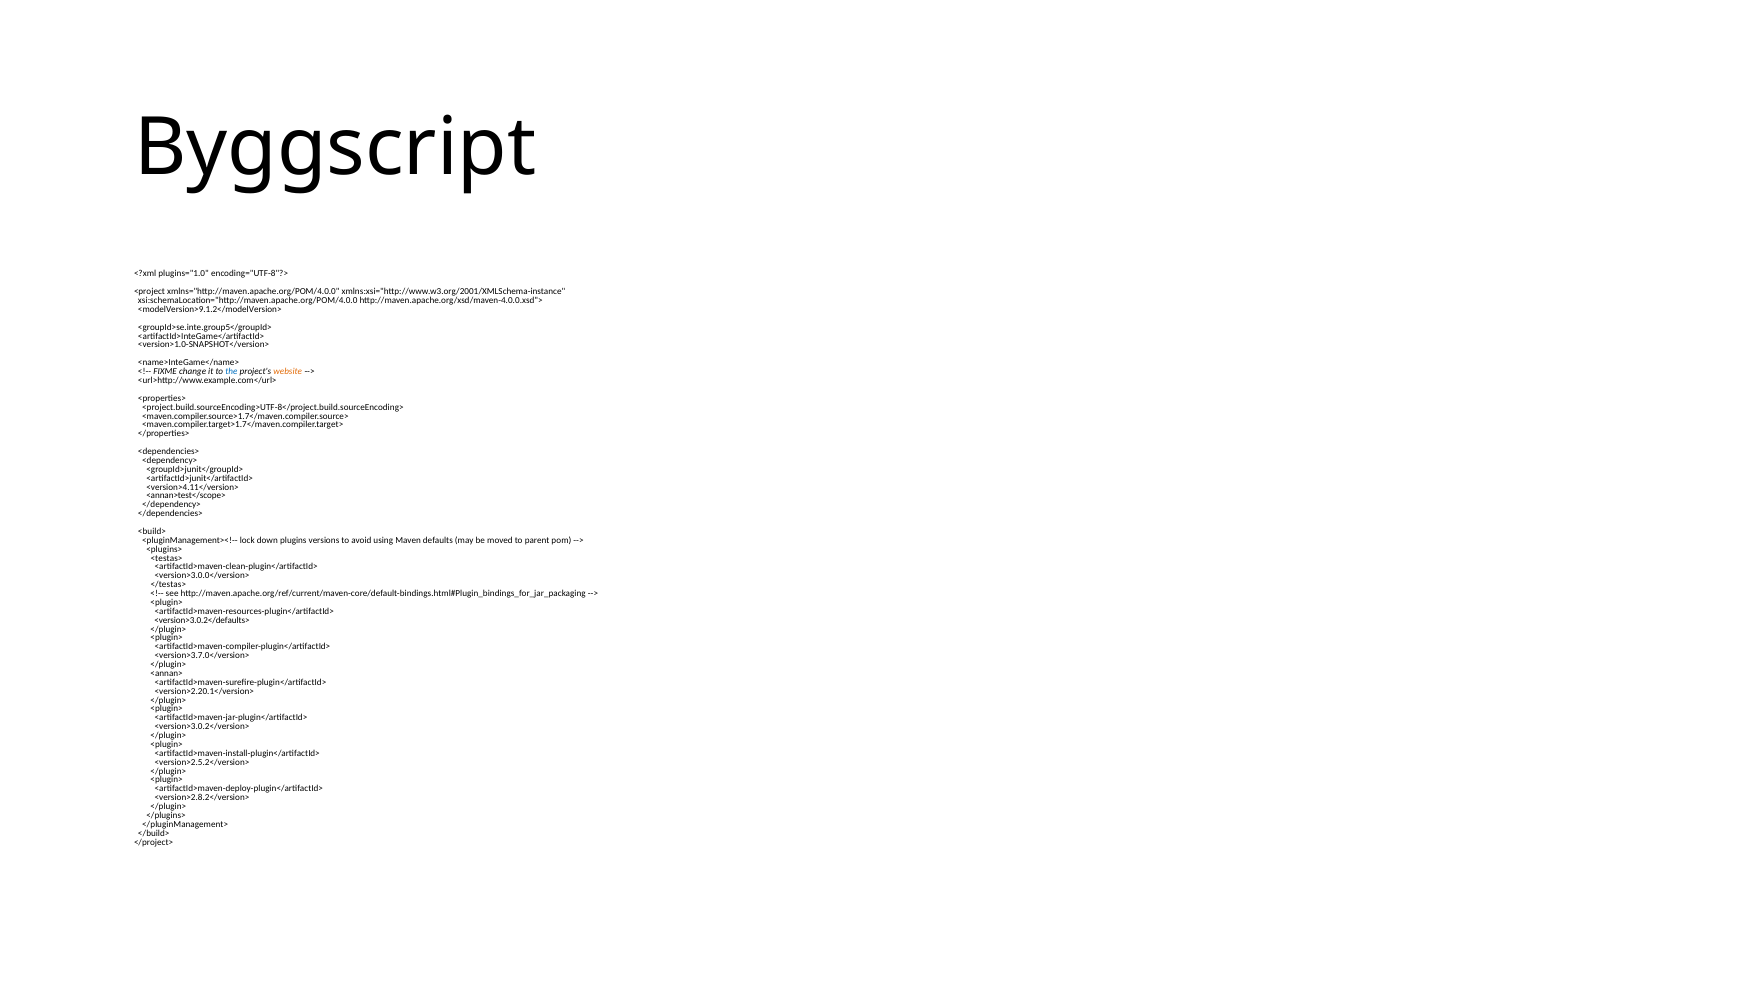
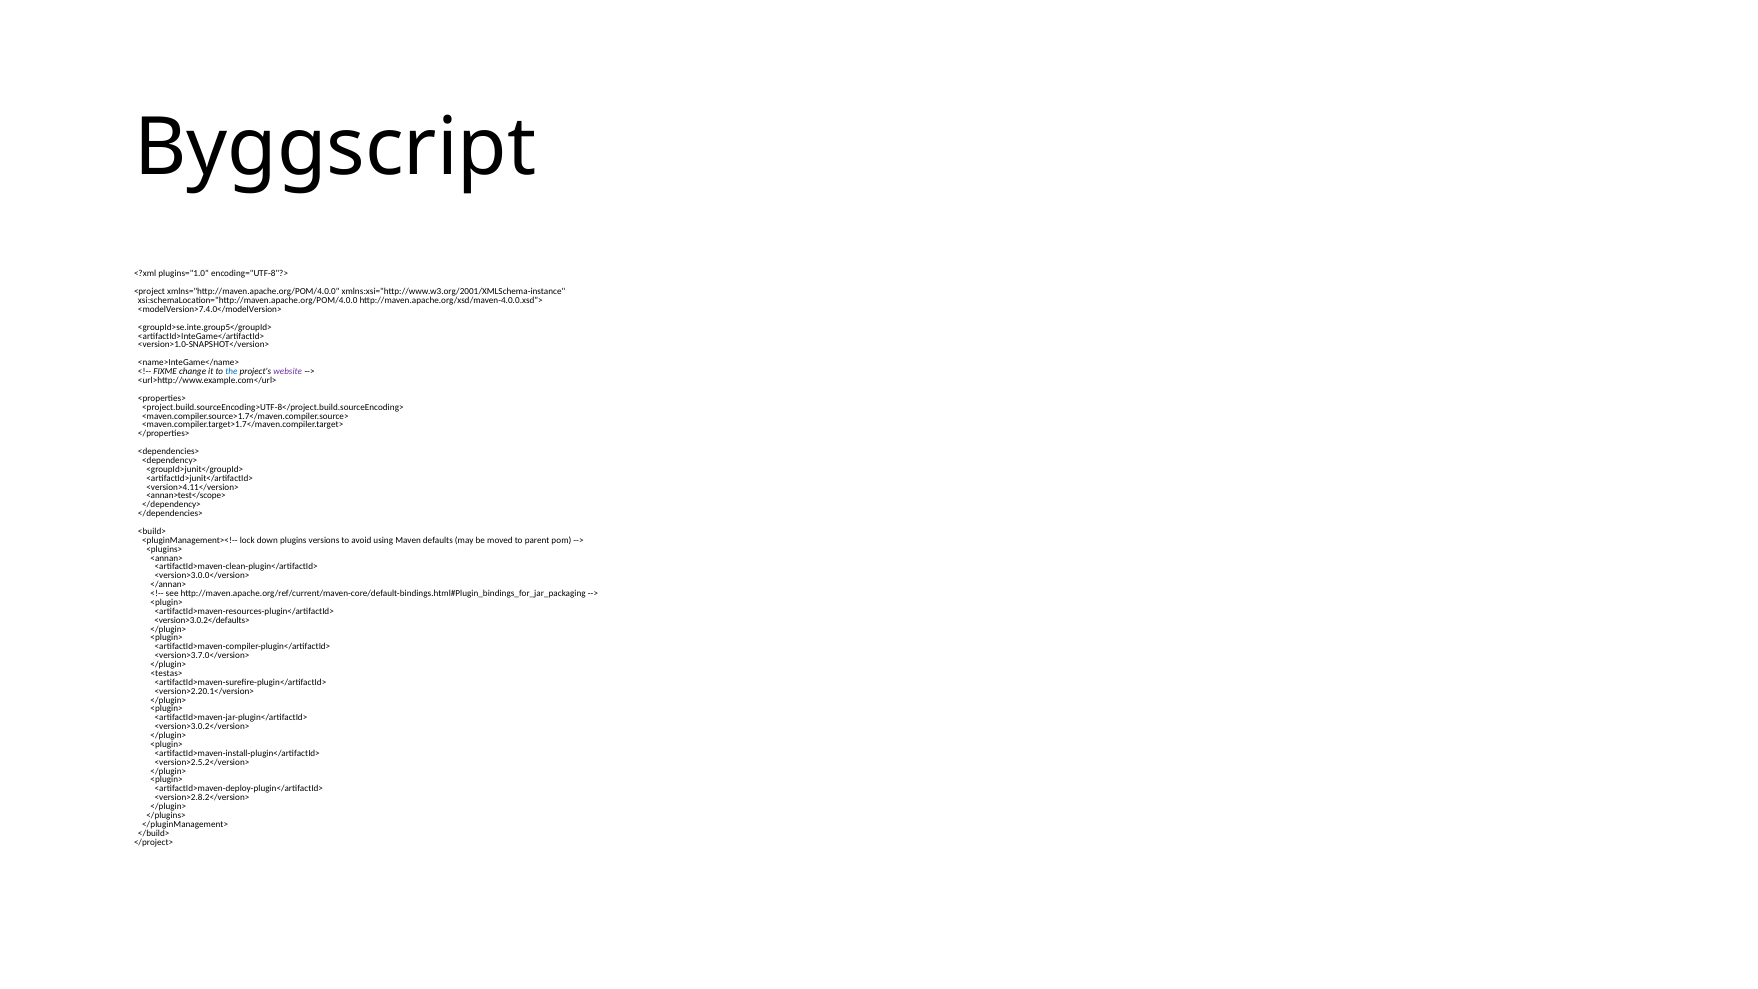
<modelVersion>9.1.2</modelVersion>: <modelVersion>9.1.2</modelVersion> -> <modelVersion>7.4.0</modelVersion>
website colour: orange -> purple
<testas>: <testas> -> <annan>
</testas>: </testas> -> </annan>
<annan>: <annan> -> <testas>
